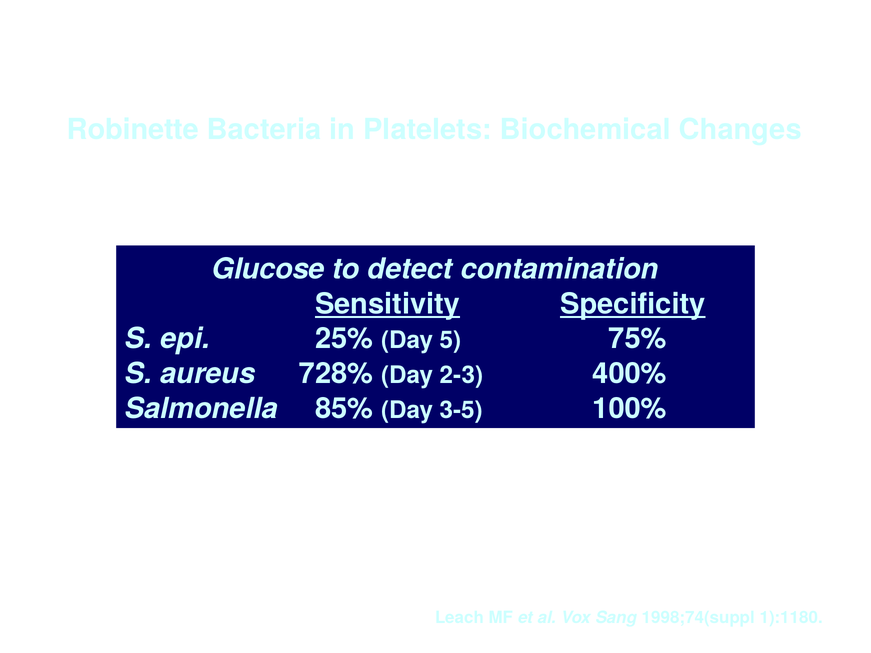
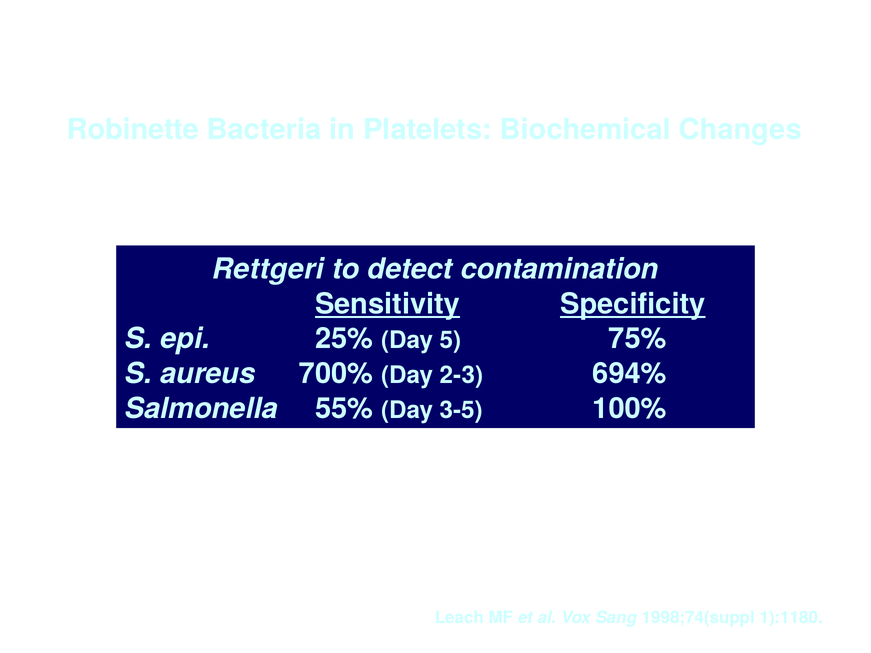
Glucose: Glucose -> Rettgeri
728%: 728% -> 700%
400%: 400% -> 694%
85%: 85% -> 55%
